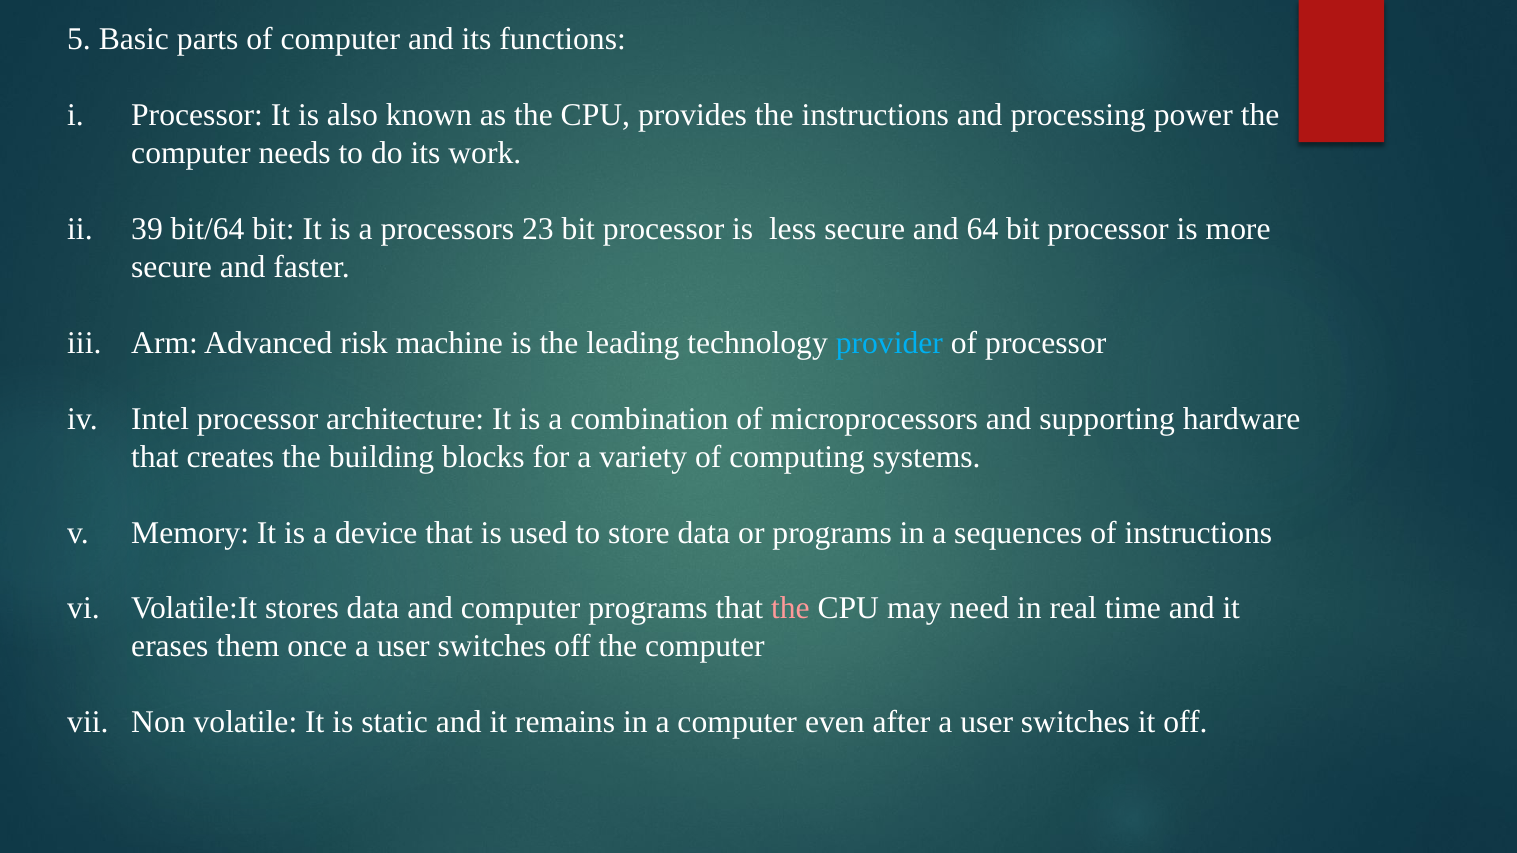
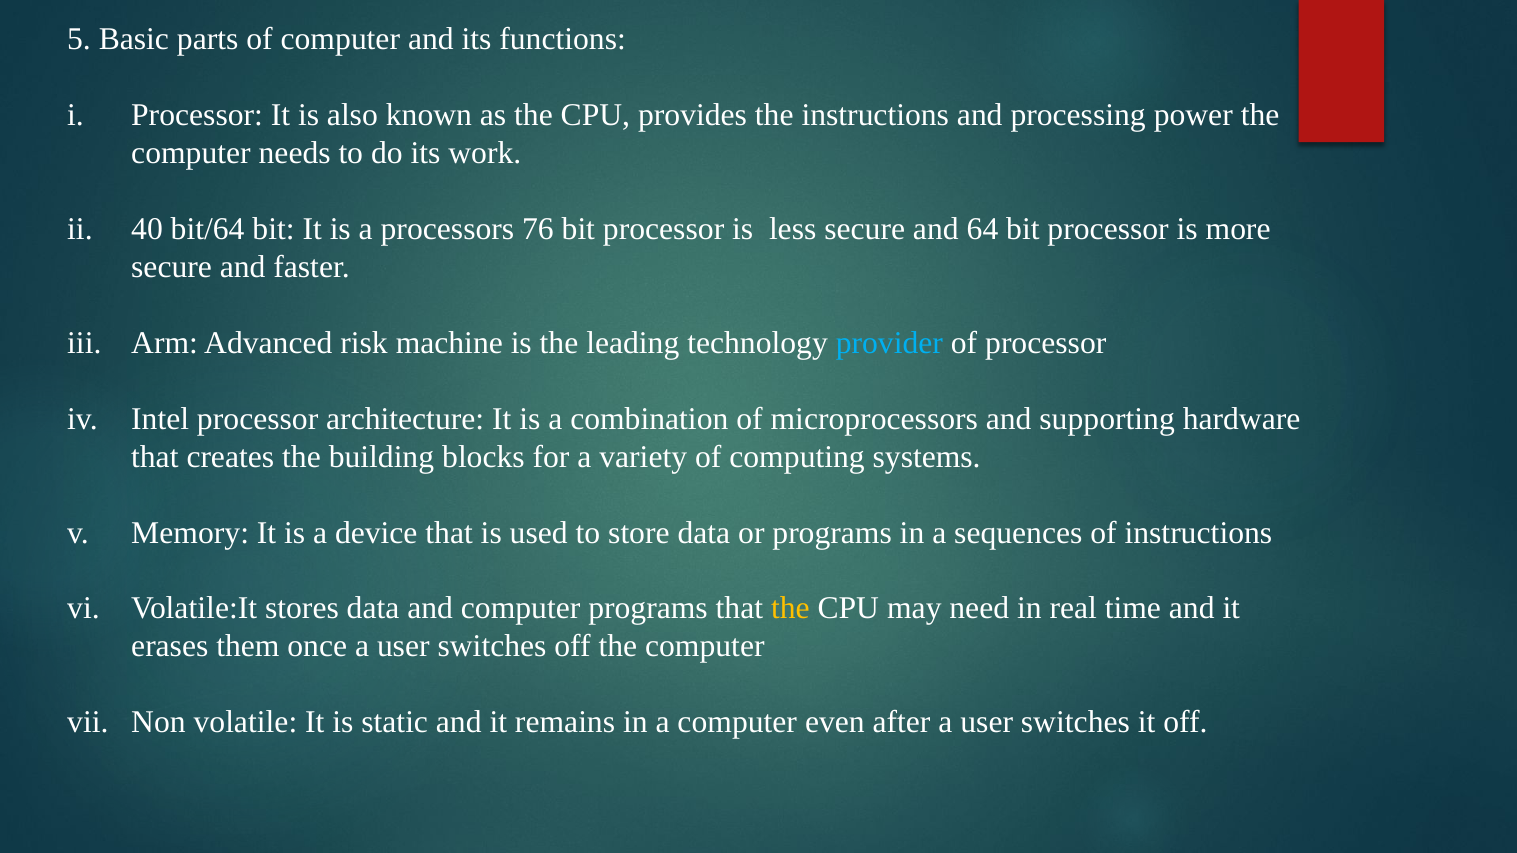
39: 39 -> 40
23: 23 -> 76
the at (790, 609) colour: pink -> yellow
